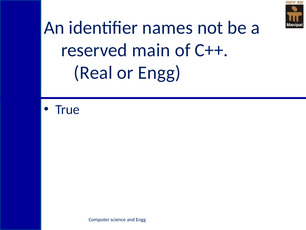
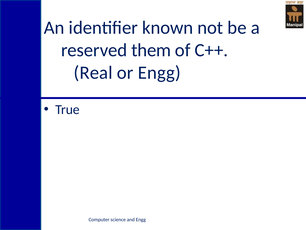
names: names -> known
main: main -> them
